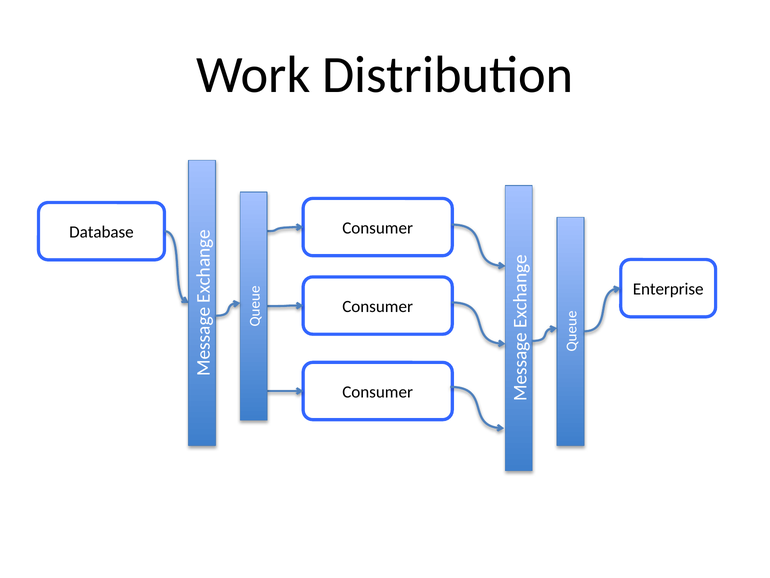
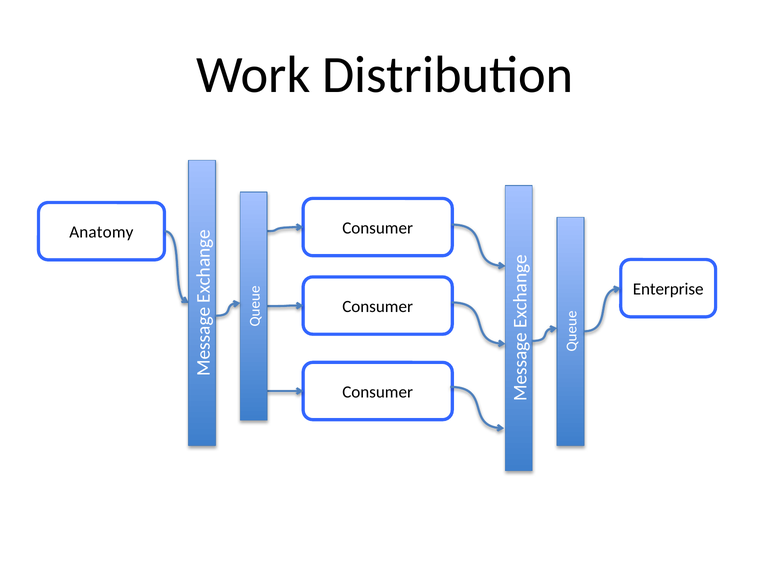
Database: Database -> Anatomy
